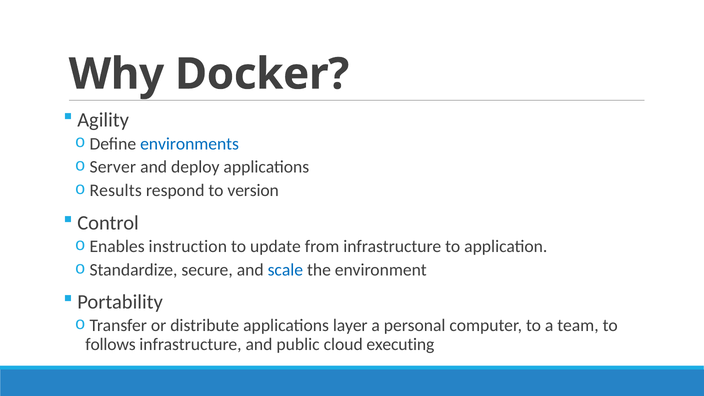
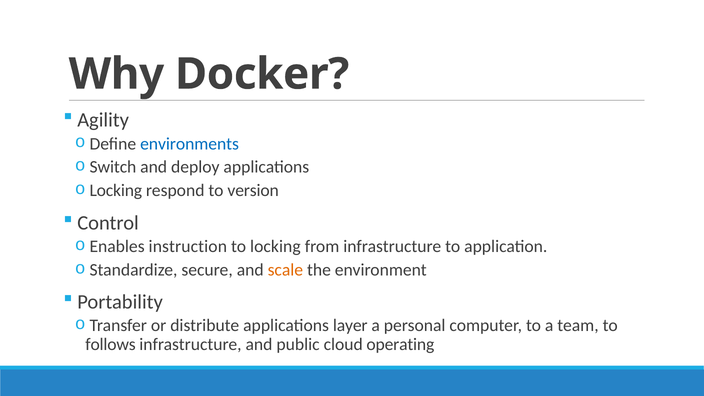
Server: Server -> Switch
Results at (116, 191): Results -> Locking
to update: update -> locking
scale colour: blue -> orange
executing: executing -> operating
